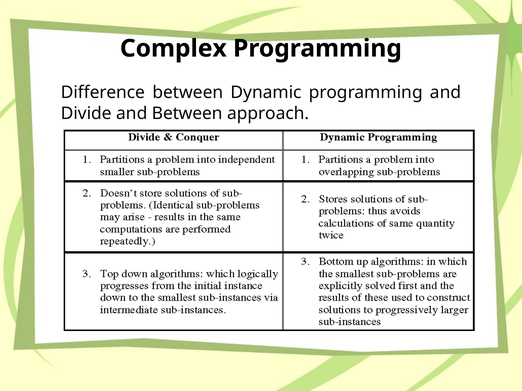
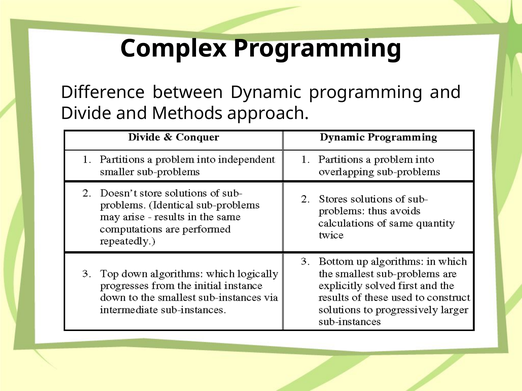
and Between: Between -> Methods
